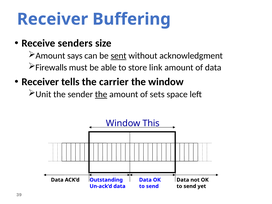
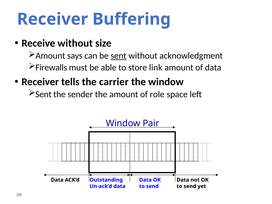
Receive senders: senders -> without
Unit at (43, 94): Unit -> Sent
the at (101, 94) underline: present -> none
sets: sets -> role
This: This -> Pair
